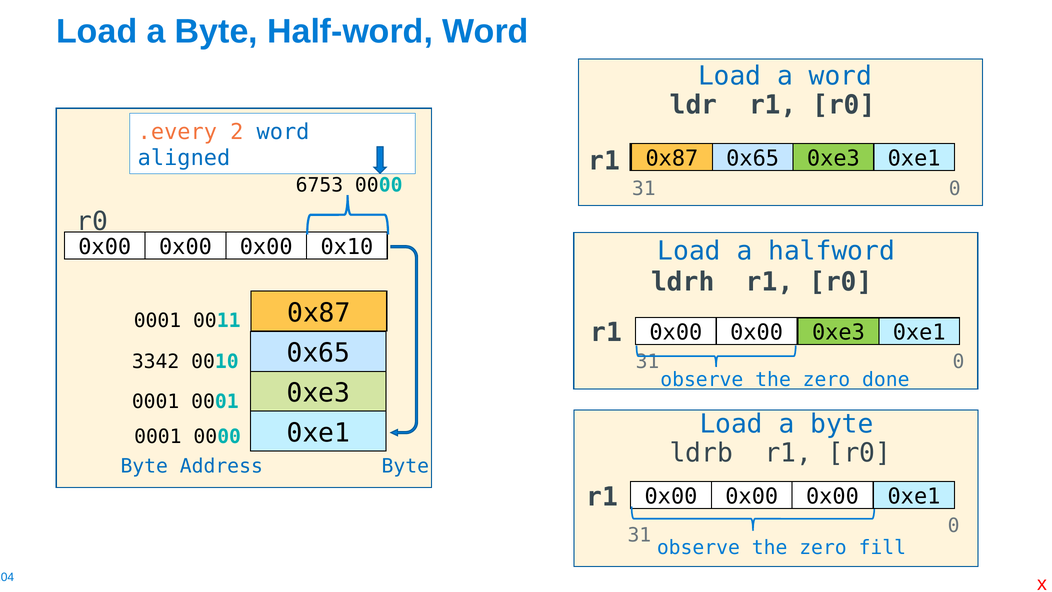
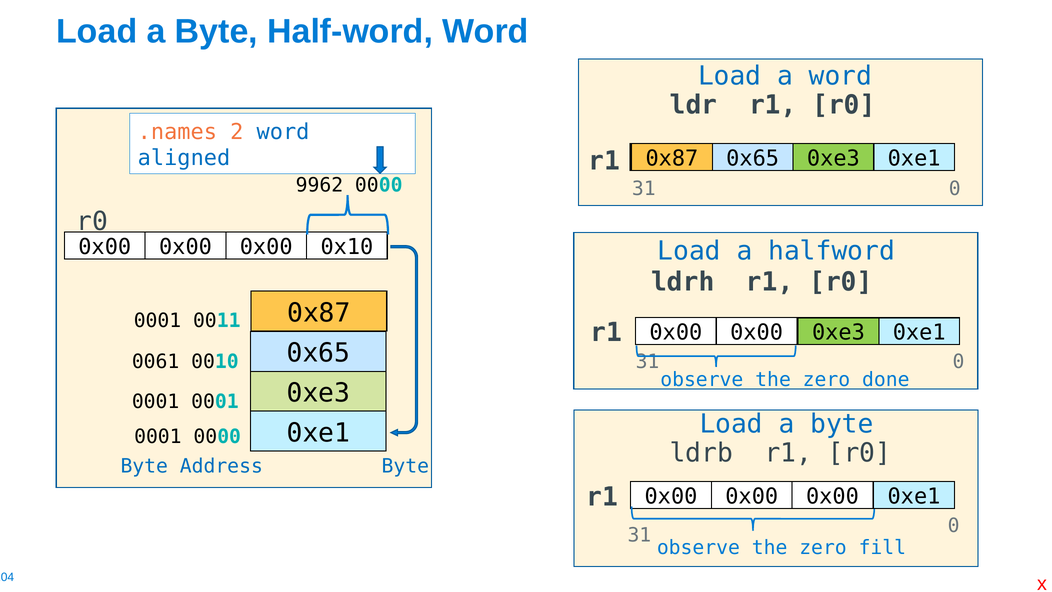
.every: .every -> .names
6753: 6753 -> 9962
3342: 3342 -> 0061
